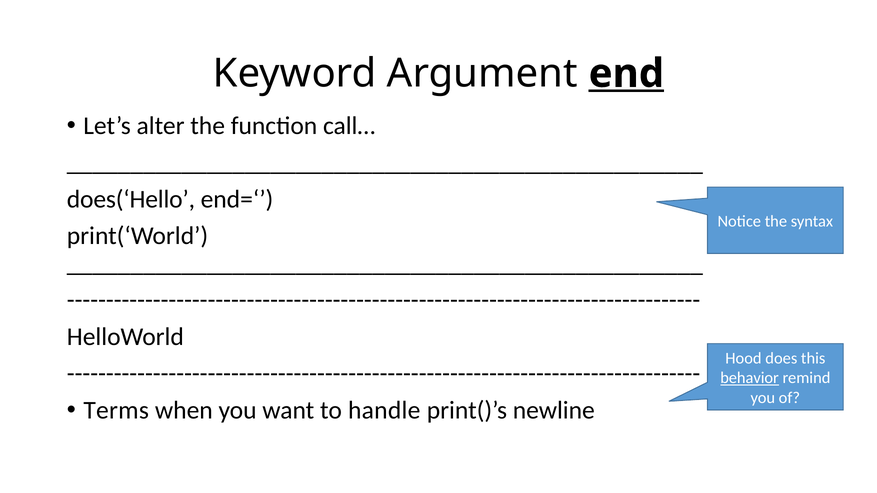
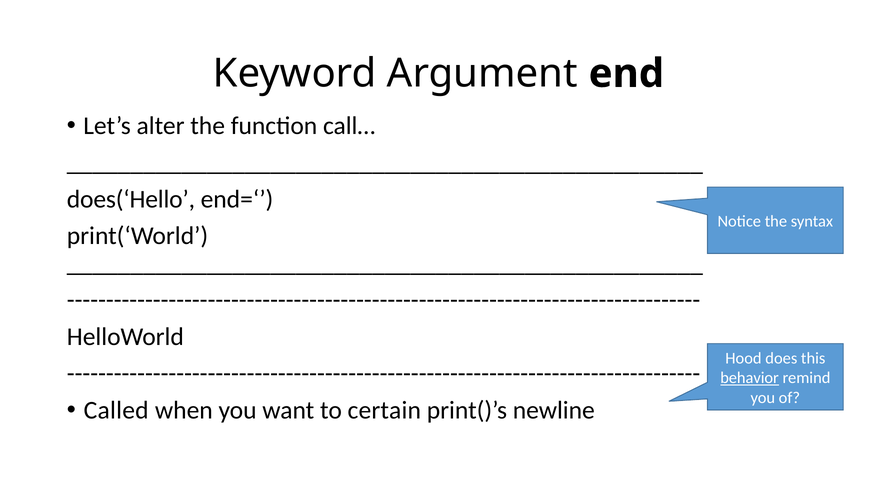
end underline: present -> none
Terms: Terms -> Called
handle: handle -> certain
